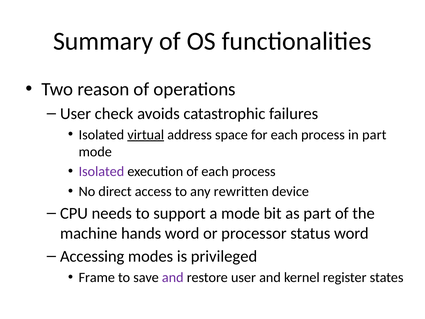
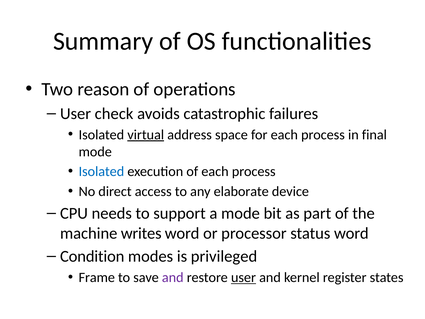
in part: part -> final
Isolated at (101, 171) colour: purple -> blue
rewritten: rewritten -> elaborate
hands: hands -> writes
Accessing: Accessing -> Condition
user at (243, 277) underline: none -> present
